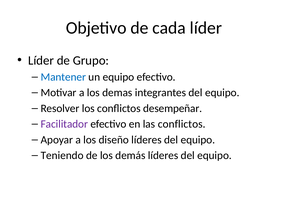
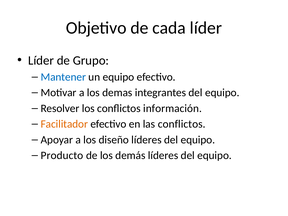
desempeñar: desempeñar -> información
Facilitador colour: purple -> orange
Teniendo: Teniendo -> Producto
